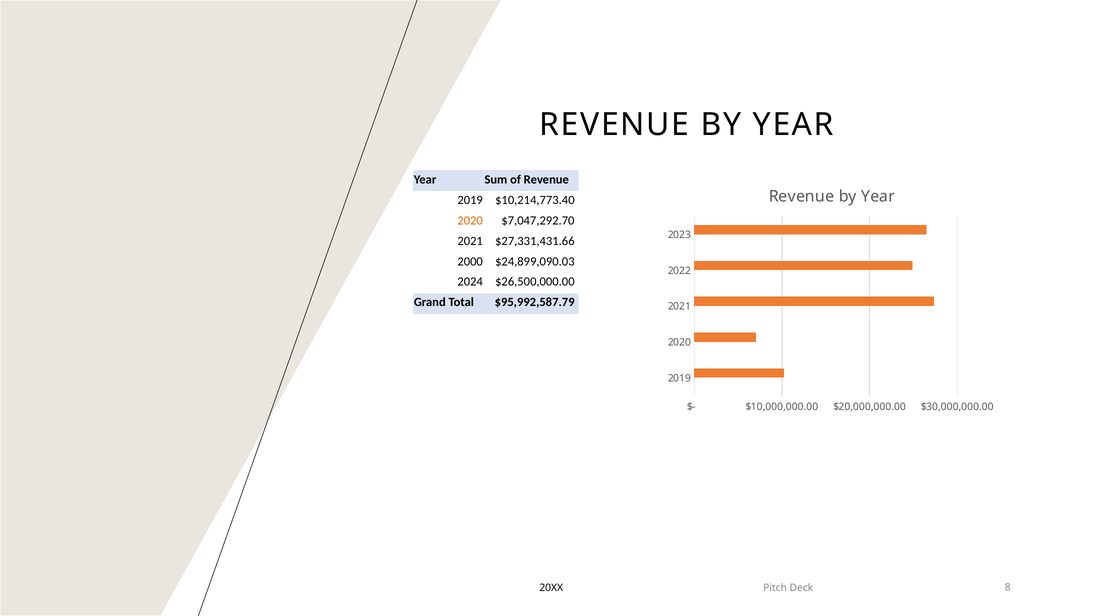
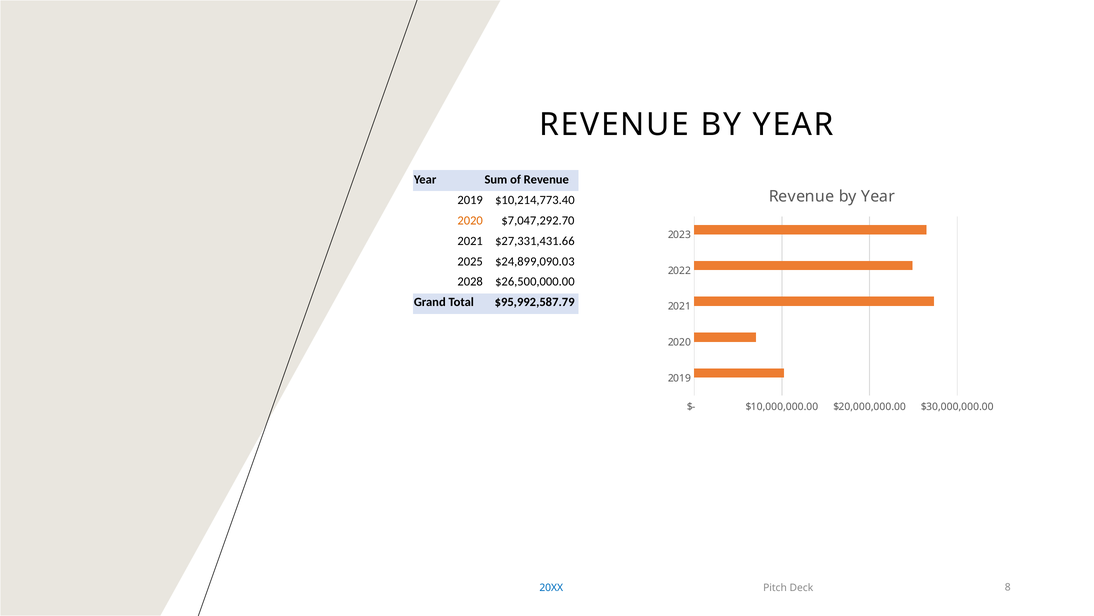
2000: 2000 -> 2025
2024: 2024 -> 2028
20XX colour: black -> blue
